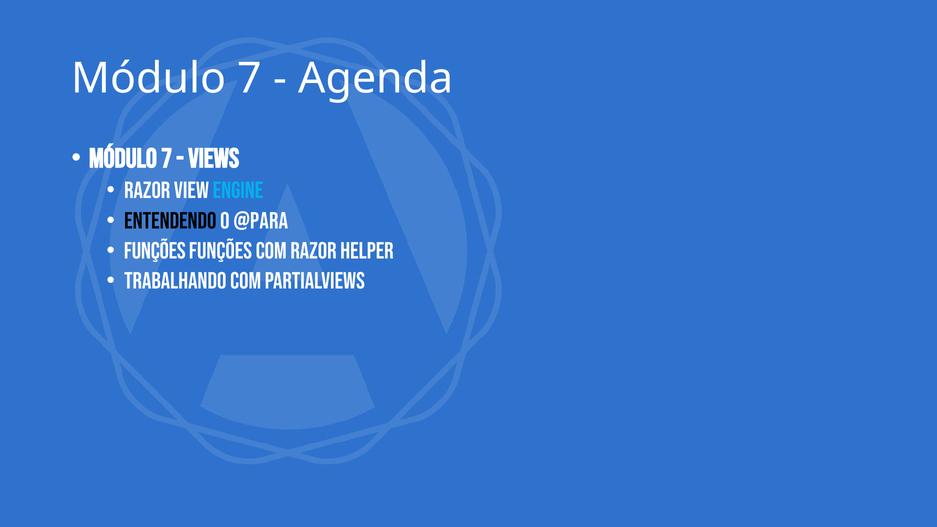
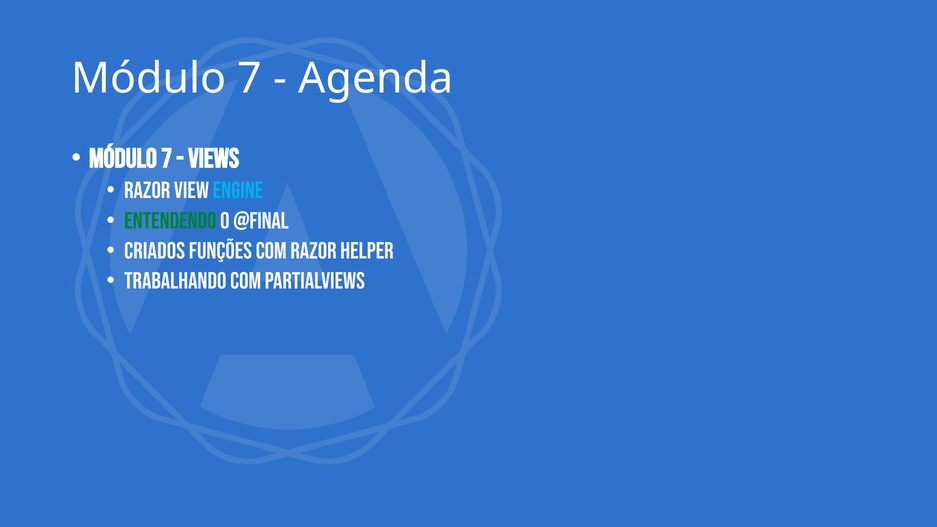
Entendendo colour: black -> green
@Para: @Para -> @Final
Funções at (155, 251): Funções -> Criados
